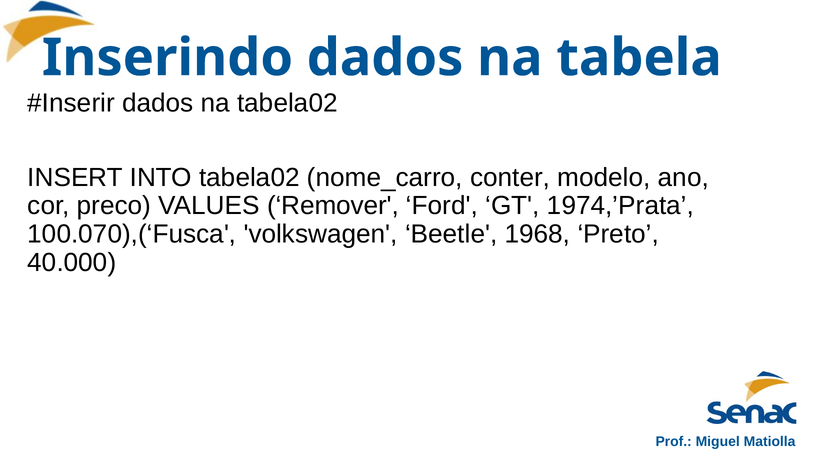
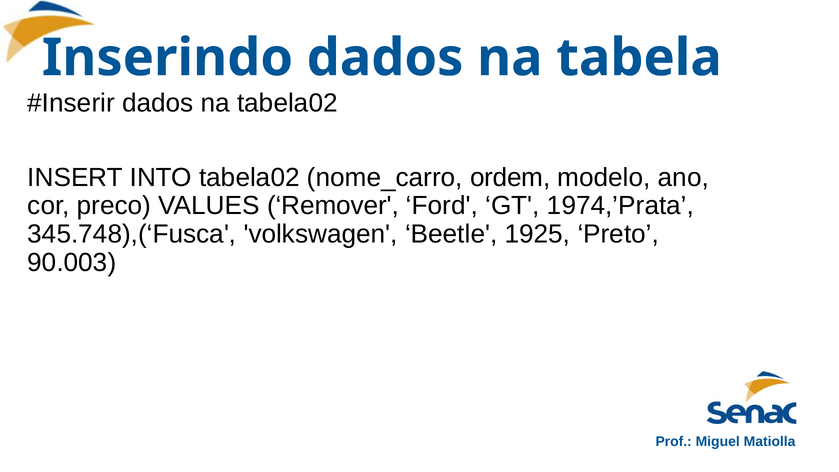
conter: conter -> ordem
100.070),(‘Fusca: 100.070),(‘Fusca -> 345.748),(‘Fusca
1968: 1968 -> 1925
40.000: 40.000 -> 90.003
